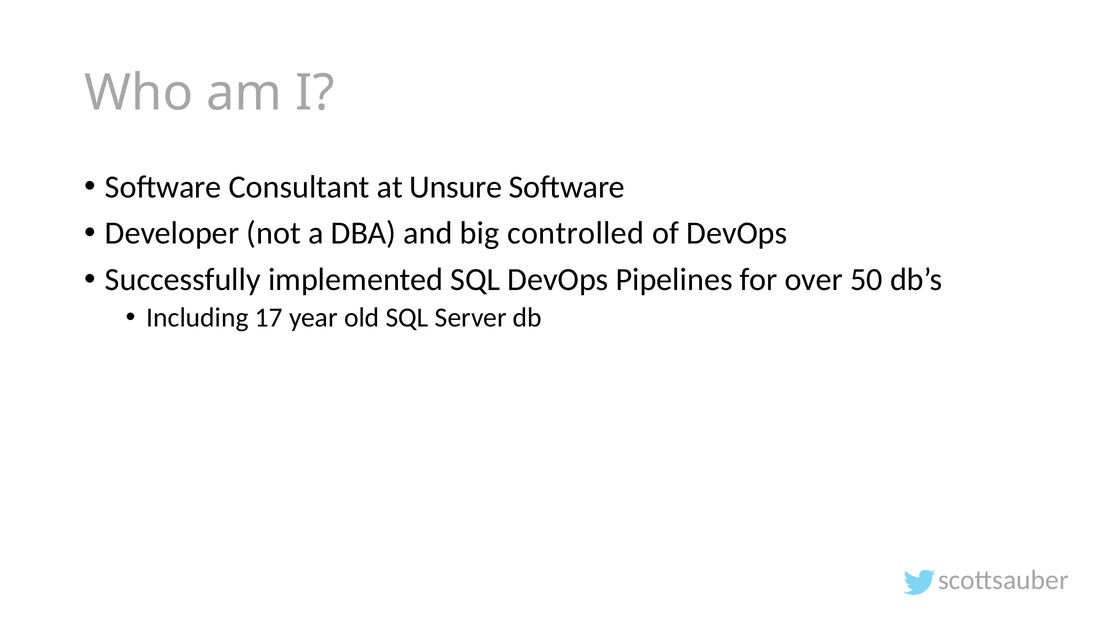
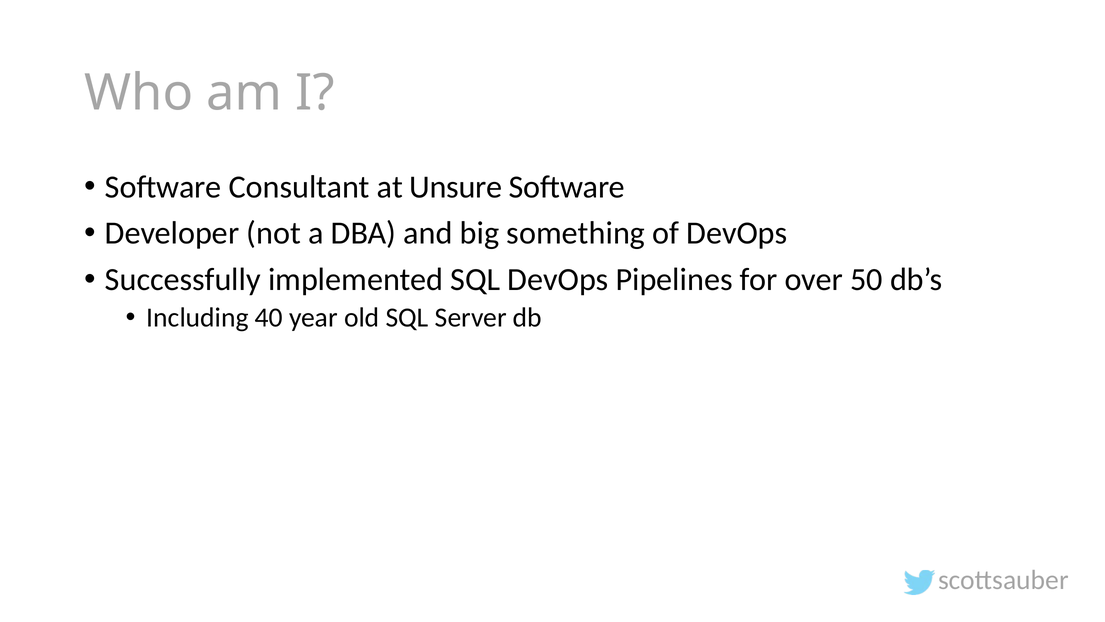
controlled: controlled -> something
17: 17 -> 40
